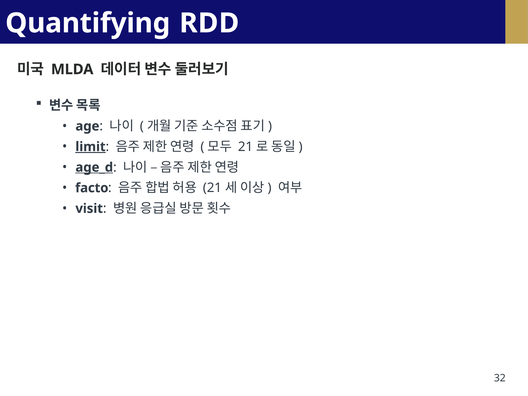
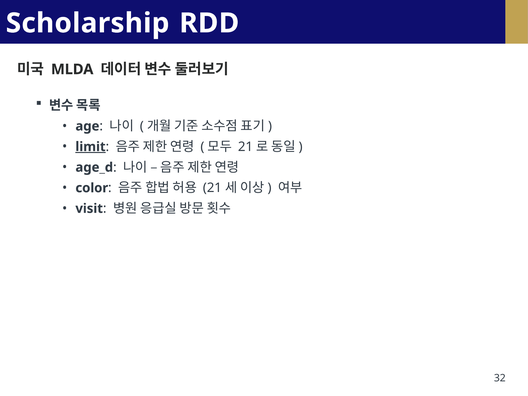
Quantifying: Quantifying -> Scholarship
age_d underline: present -> none
facto: facto -> color
